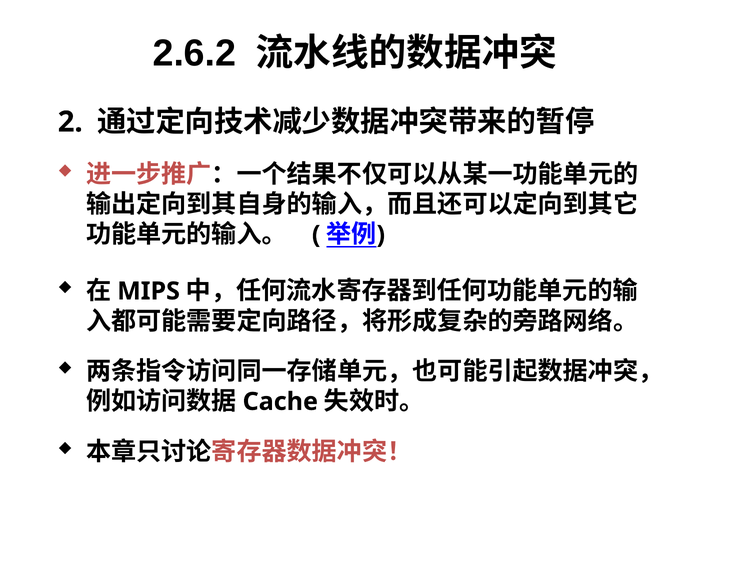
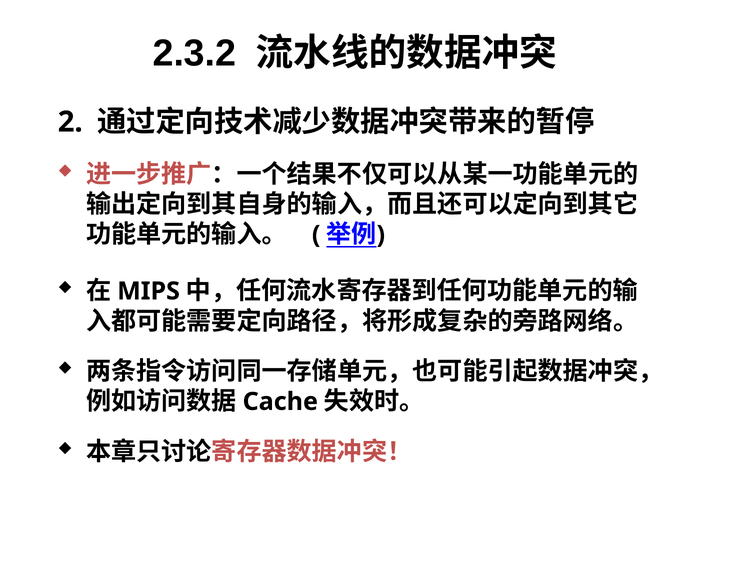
2.6.2: 2.6.2 -> 2.3.2
